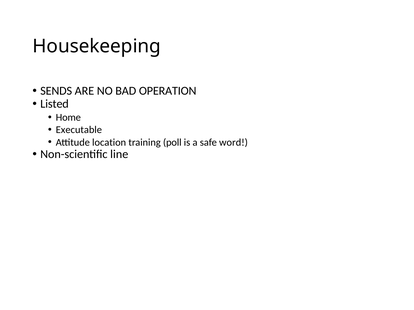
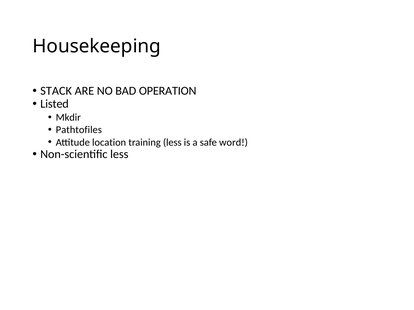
SENDS: SENDS -> STACK
Home: Home -> Mkdir
Executable: Executable -> Pathtofiles
training poll: poll -> less
Non-scientific line: line -> less
